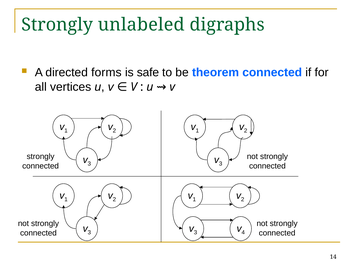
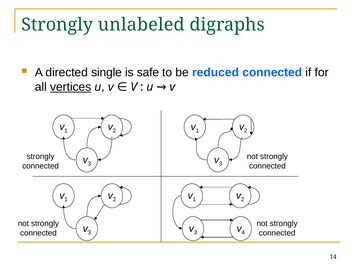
forms: forms -> single
theorem: theorem -> reduced
vertices underline: none -> present
